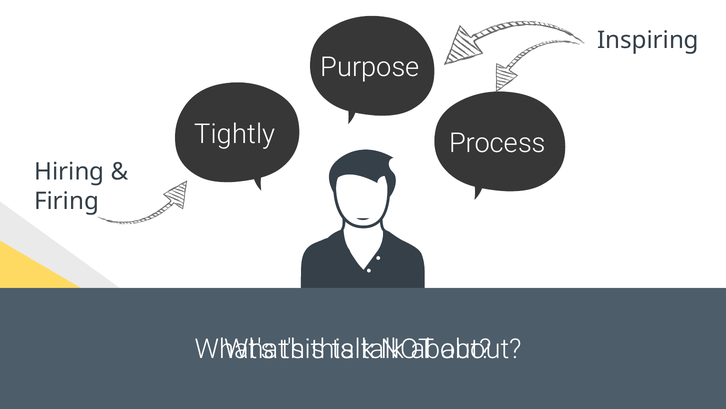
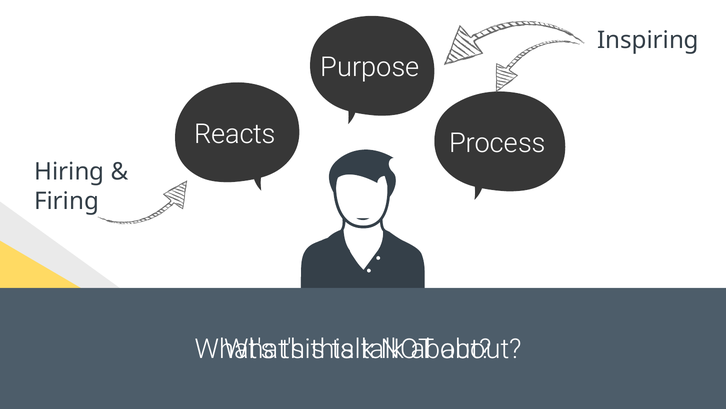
Tightly: Tightly -> Reacts
